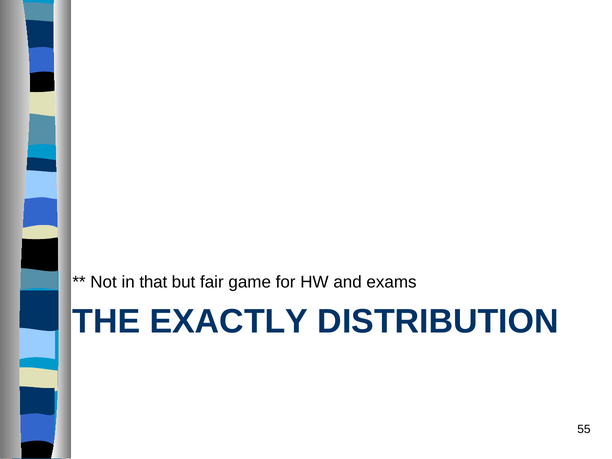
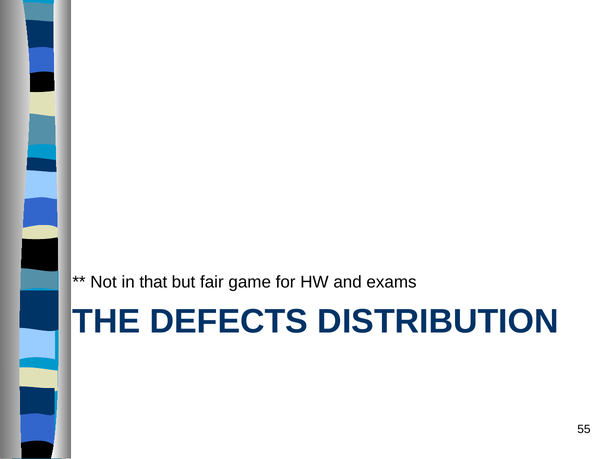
EXACTLY: EXACTLY -> DEFECTS
